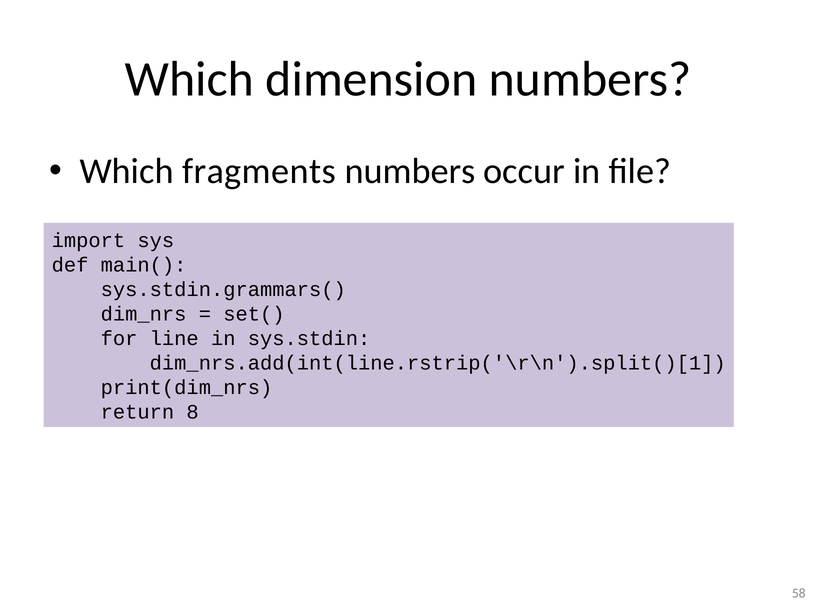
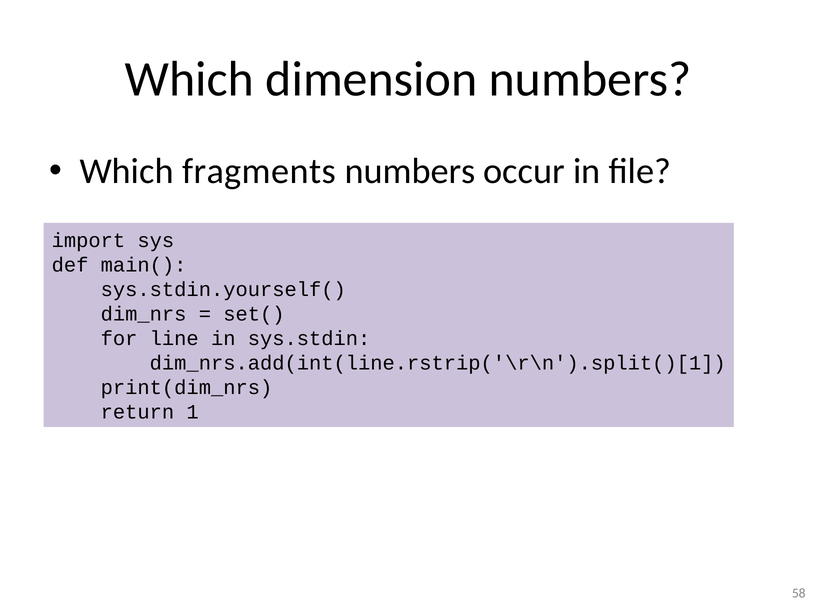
sys.stdin.grammars(: sys.stdin.grammars( -> sys.stdin.yourself(
8: 8 -> 1
